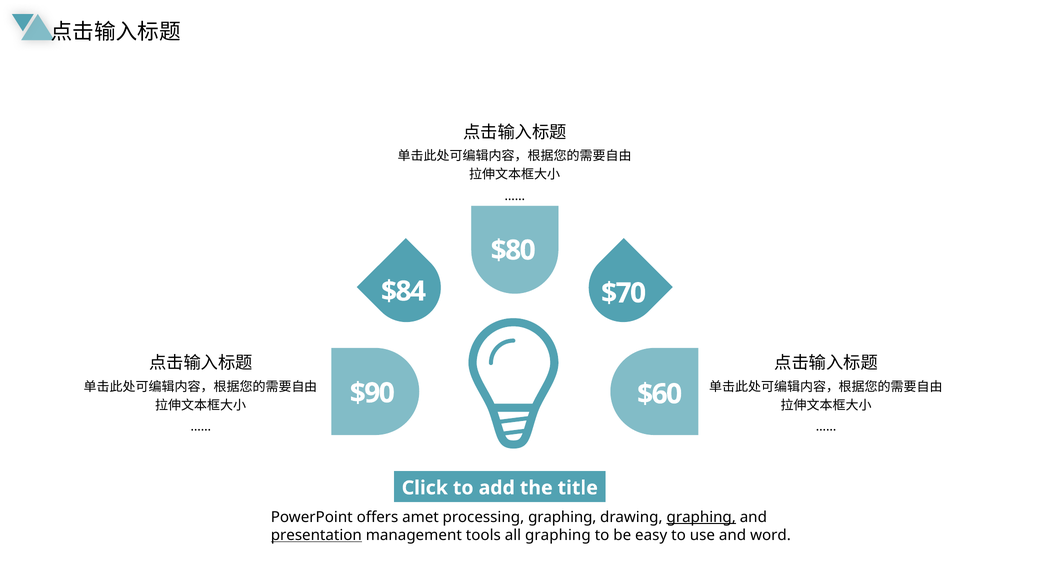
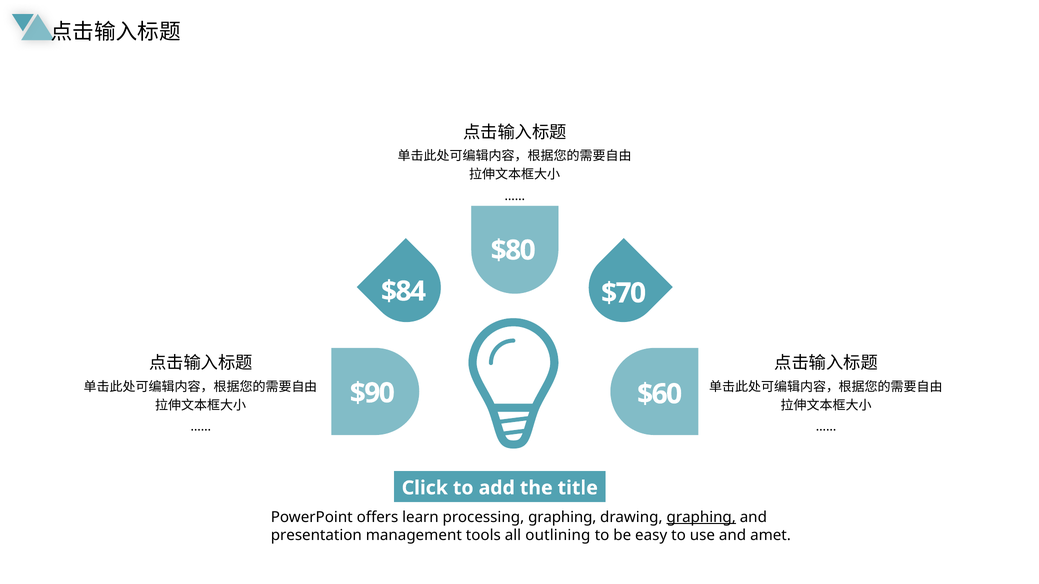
amet: amet -> learn
presentation underline: present -> none
all graphing: graphing -> outlining
word: word -> amet
